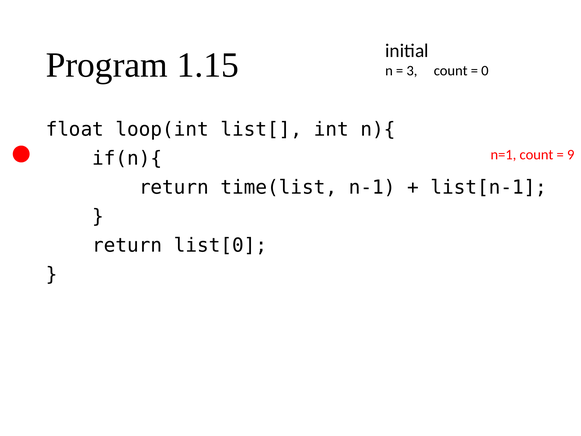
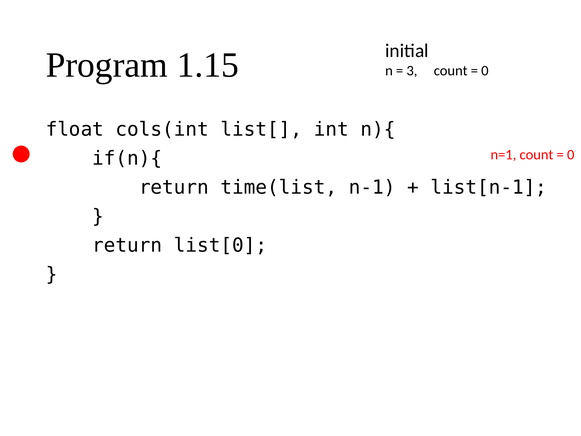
loop(int: loop(int -> cols(int
9 at (571, 155): 9 -> 0
